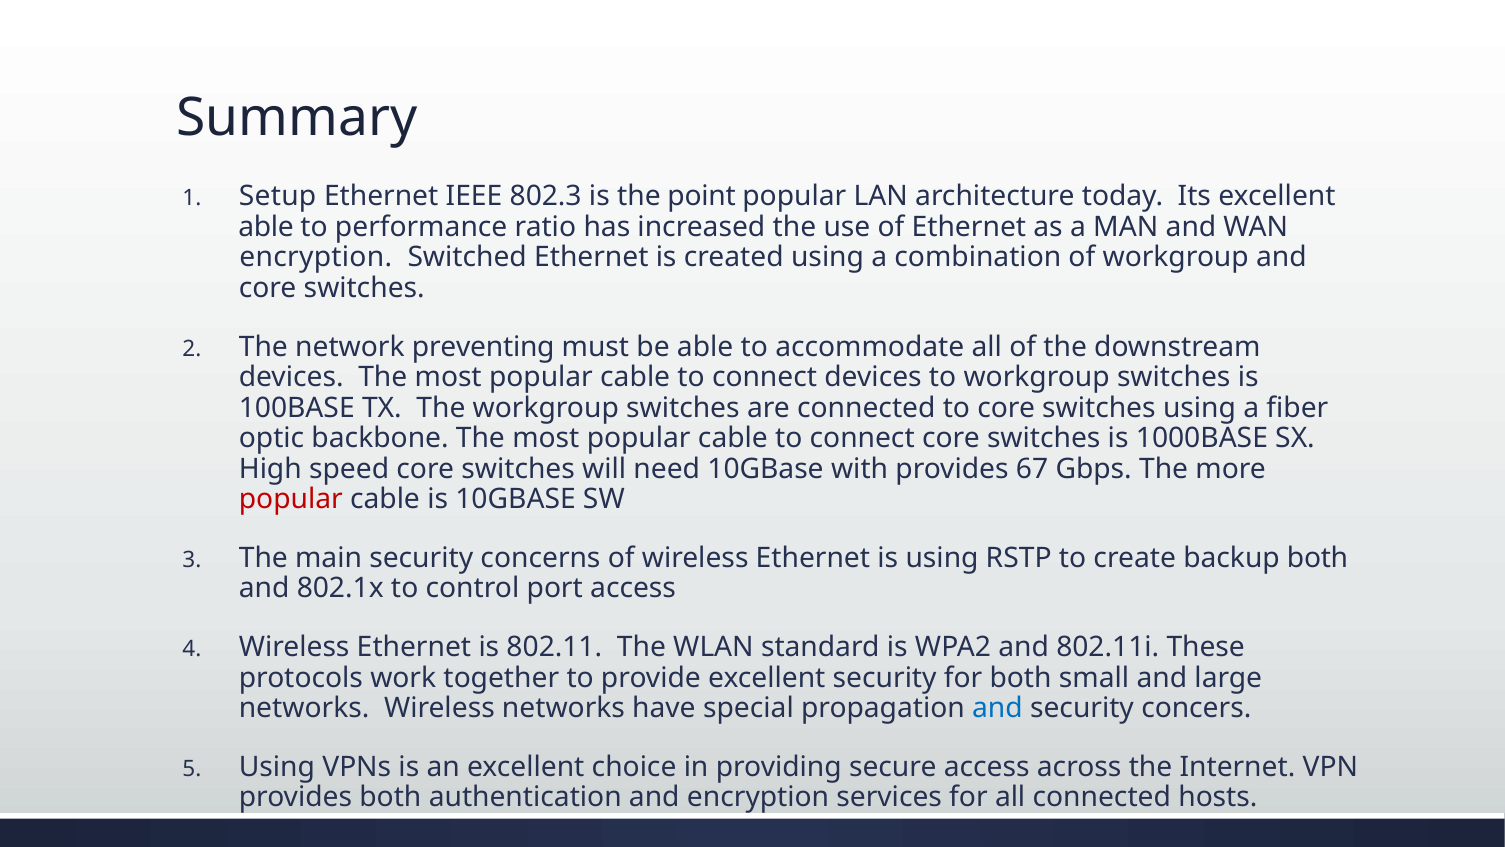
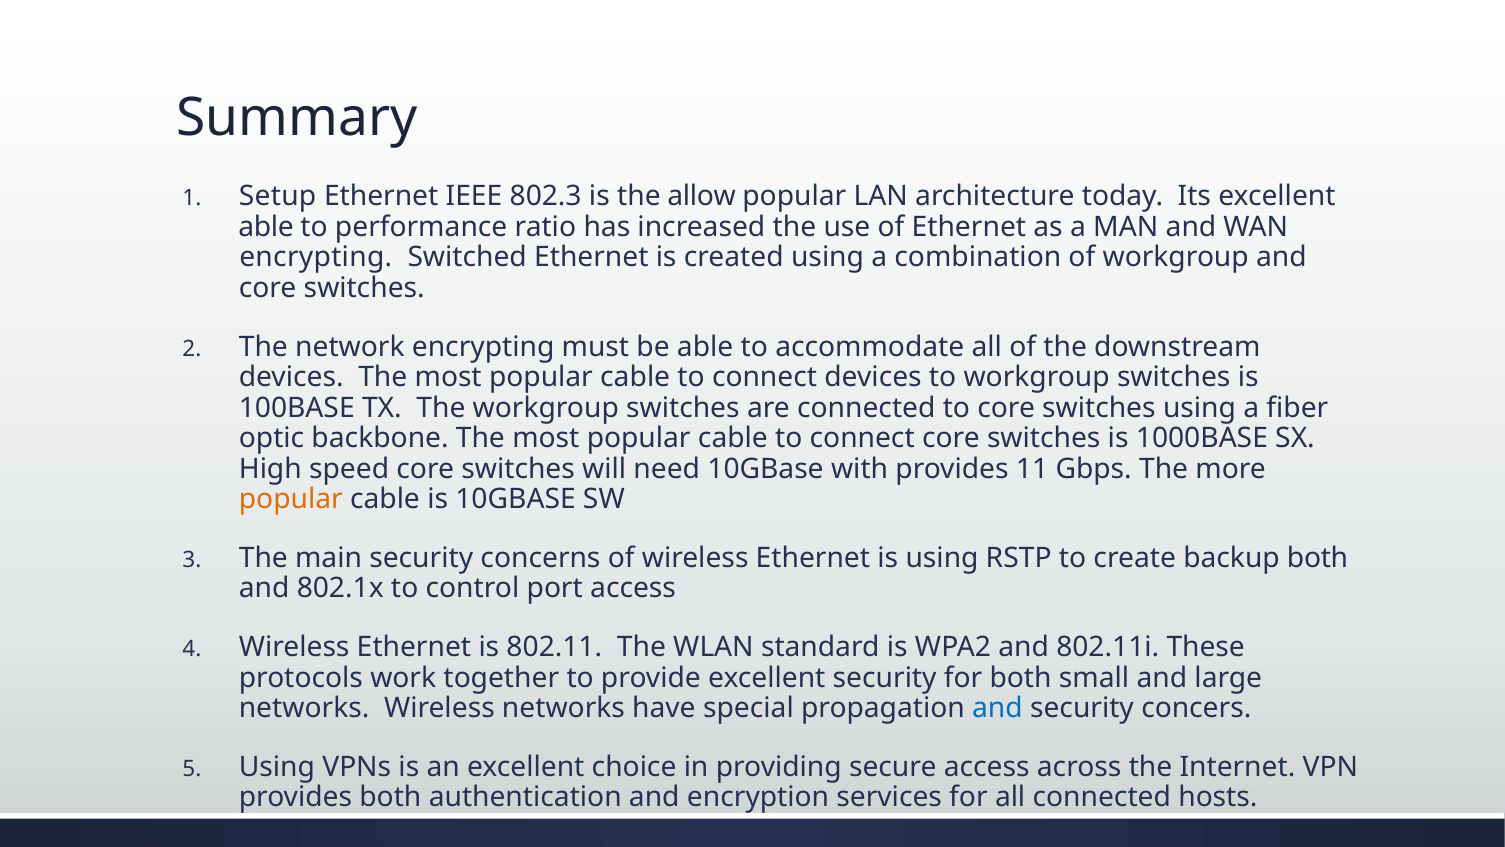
point: point -> allow
encryption at (316, 257): encryption -> encrypting
network preventing: preventing -> encrypting
67: 67 -> 11
popular at (291, 499) colour: red -> orange
